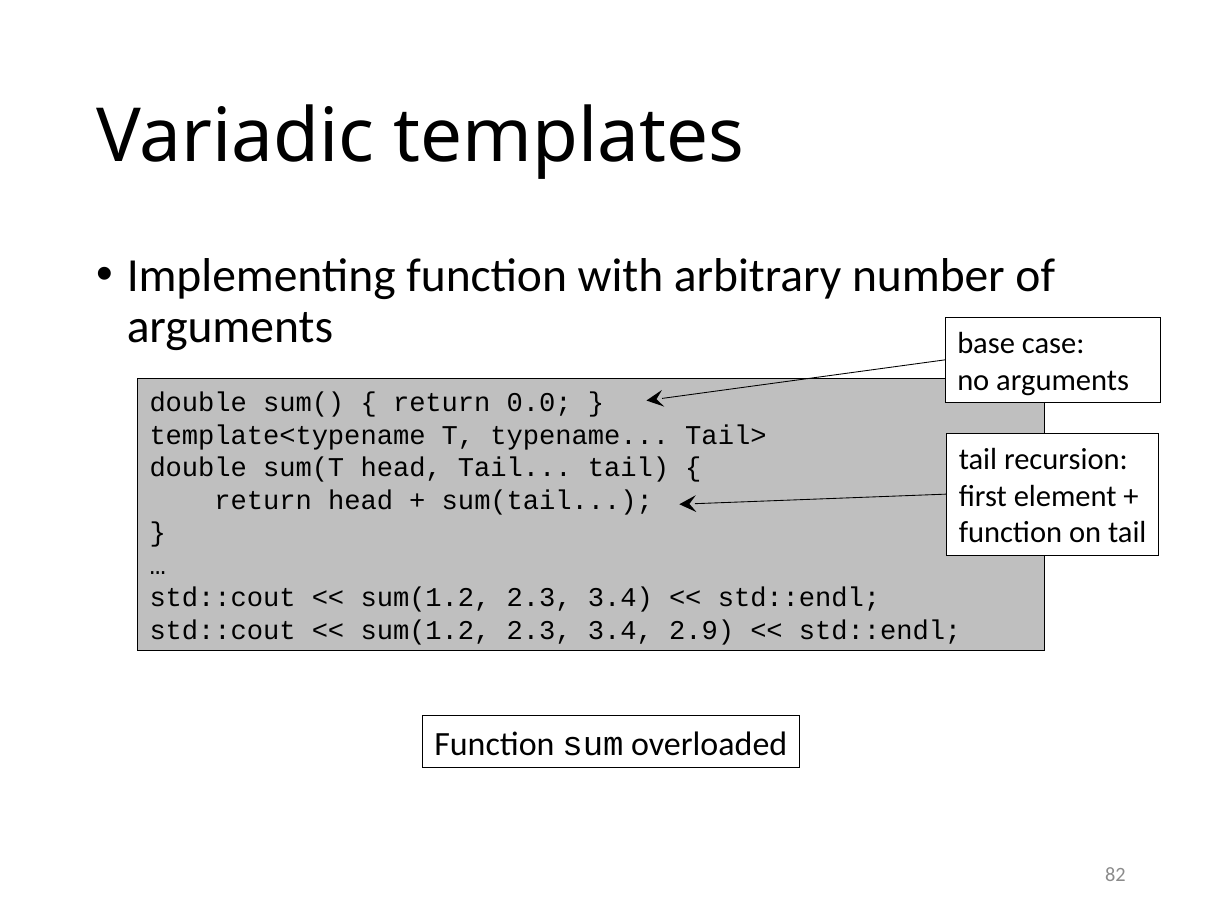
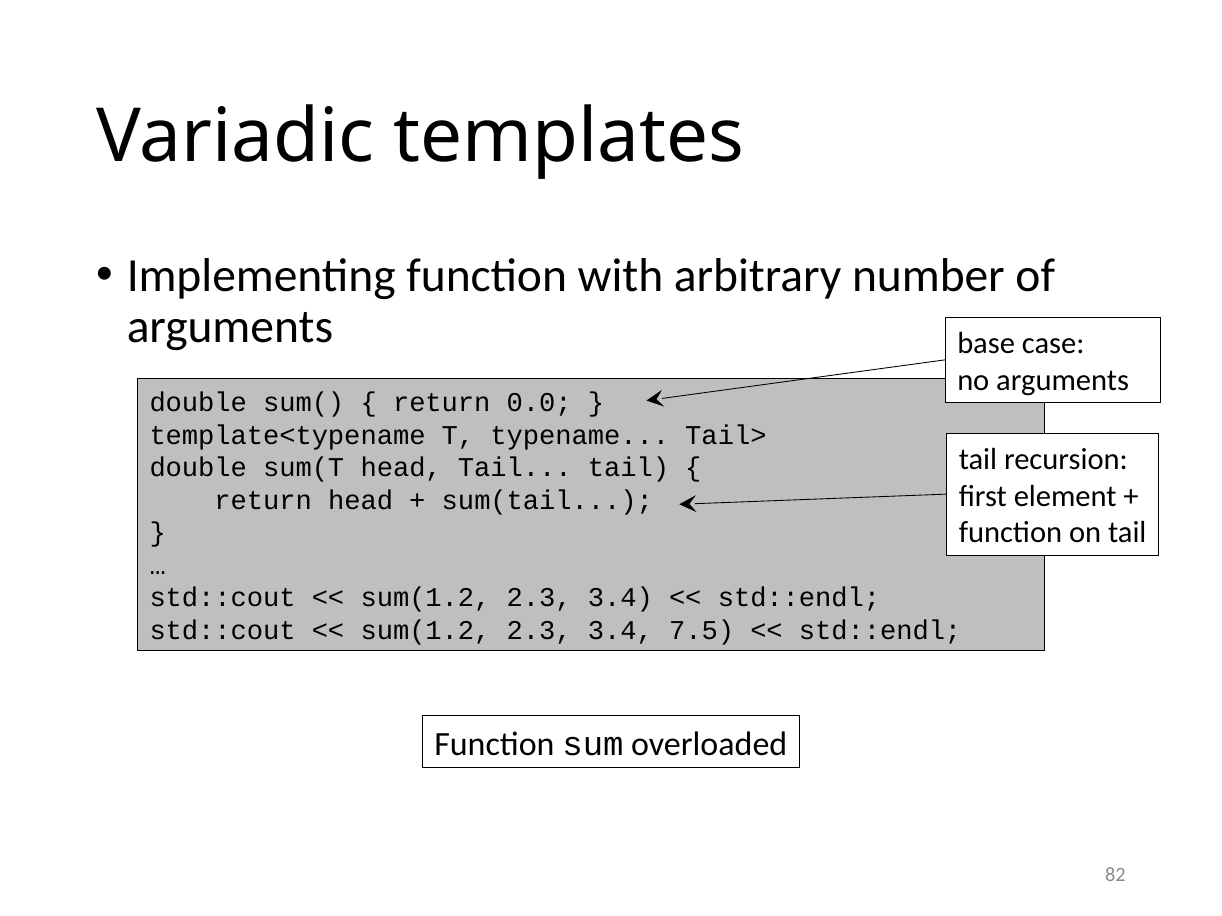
2.9: 2.9 -> 7.5
